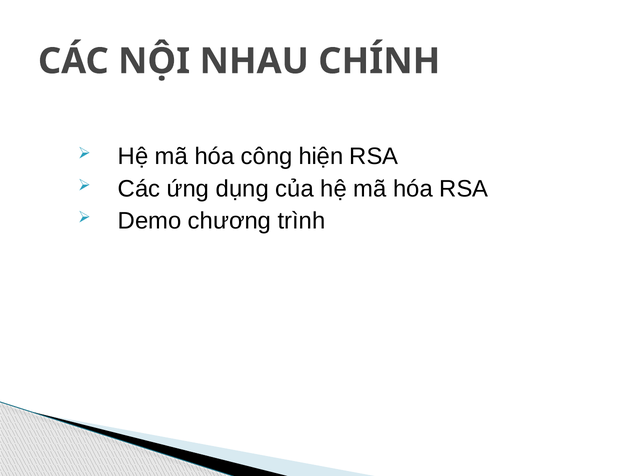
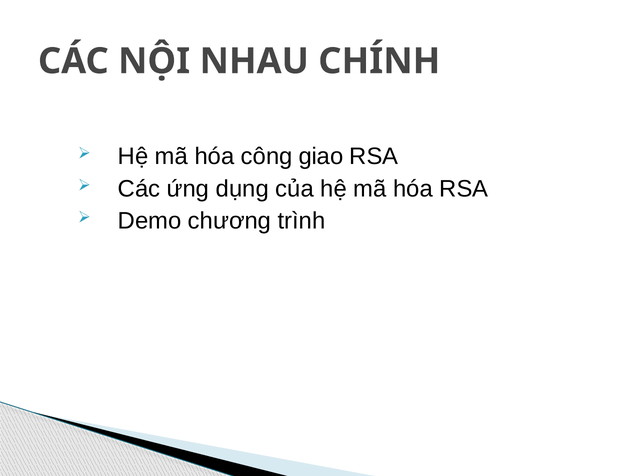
hiện: hiện -> giao
